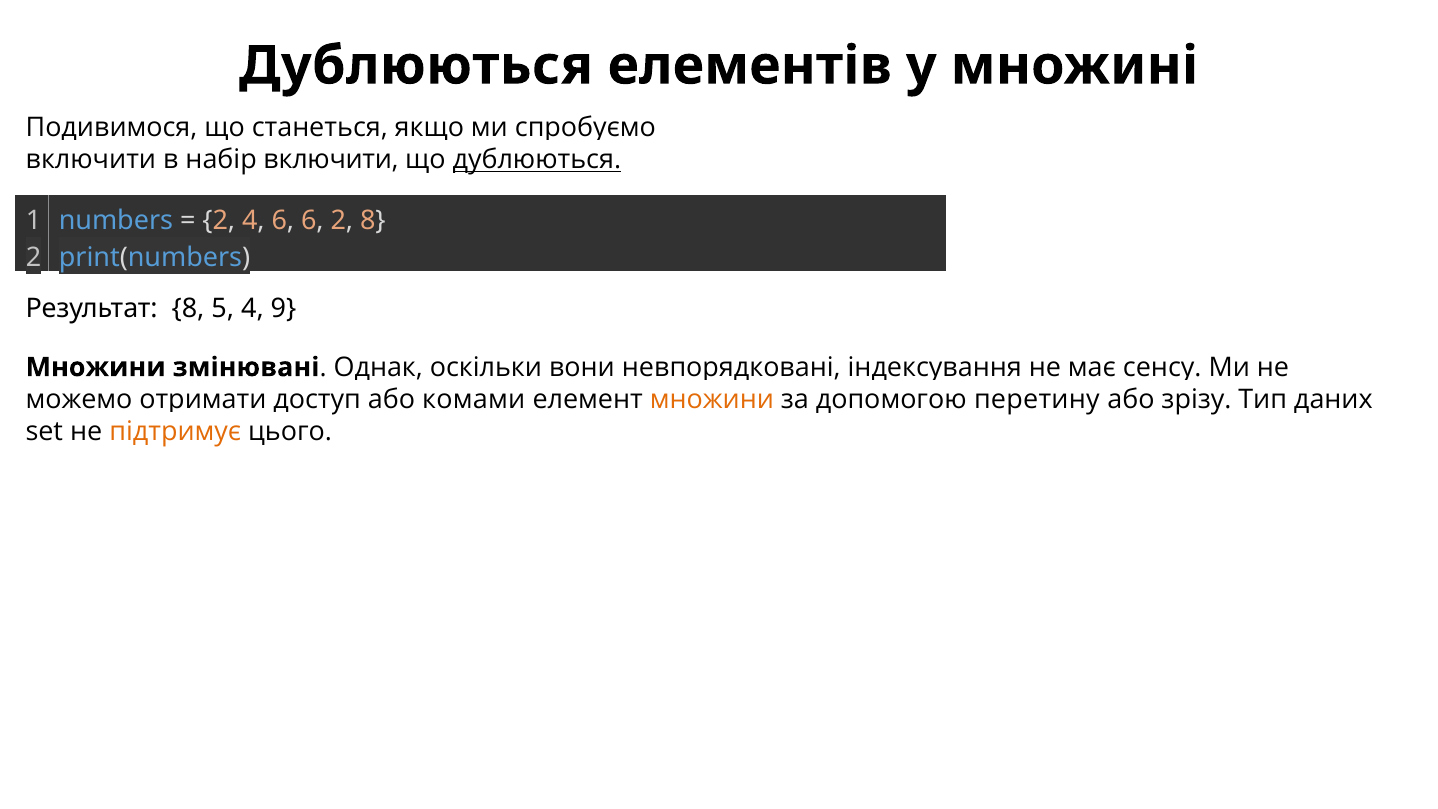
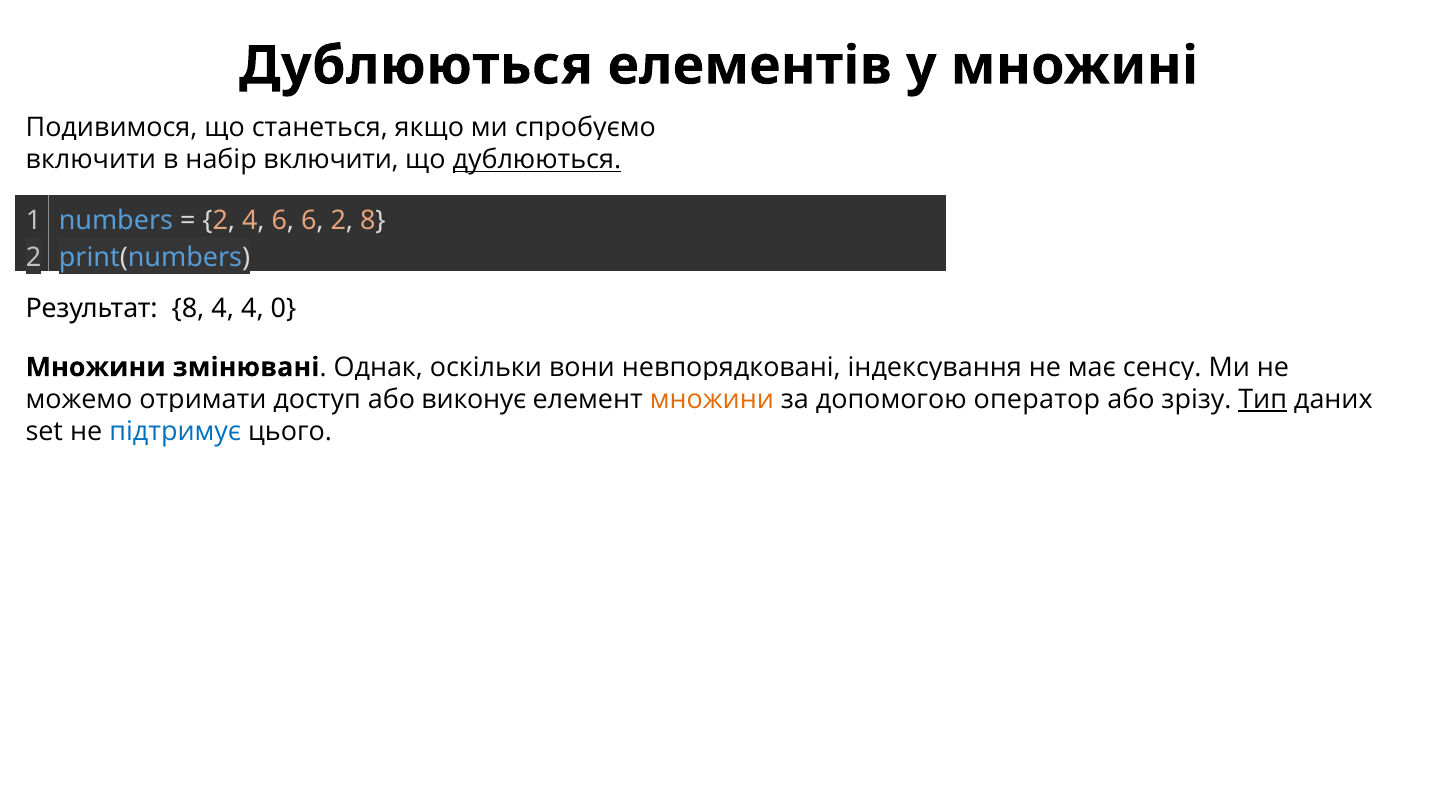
8 5: 5 -> 4
9: 9 -> 0
комами: комами -> виконує
перетину: перетину -> оператор
Тип underline: none -> present
підтримує colour: orange -> blue
